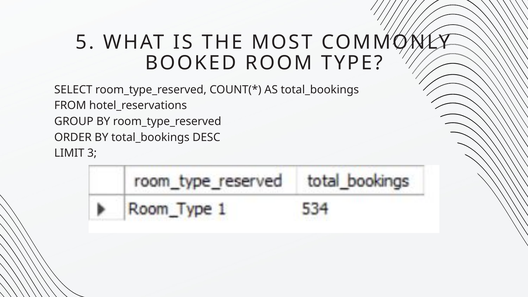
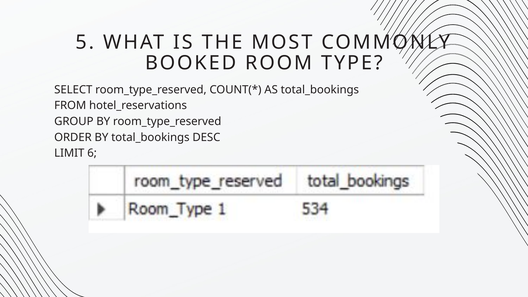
3: 3 -> 6
